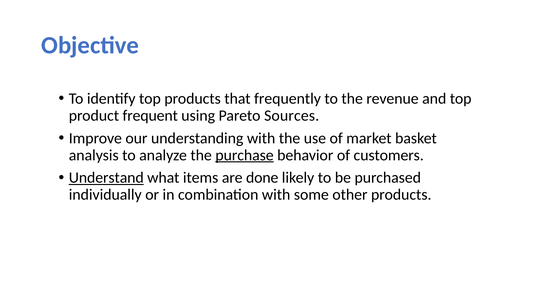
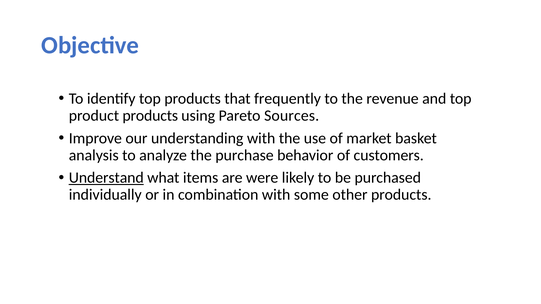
product frequent: frequent -> products
purchase underline: present -> none
done: done -> were
